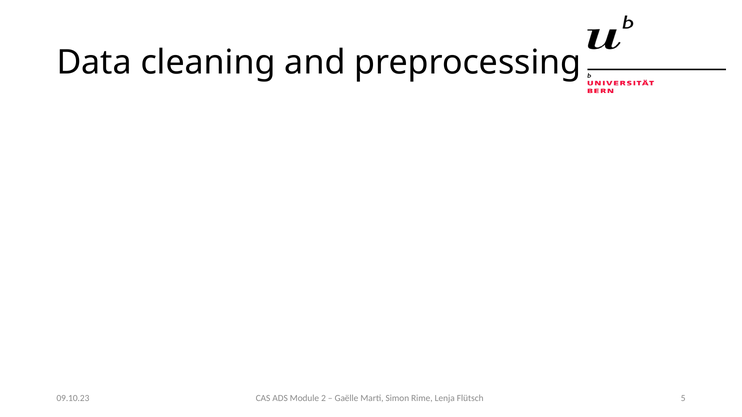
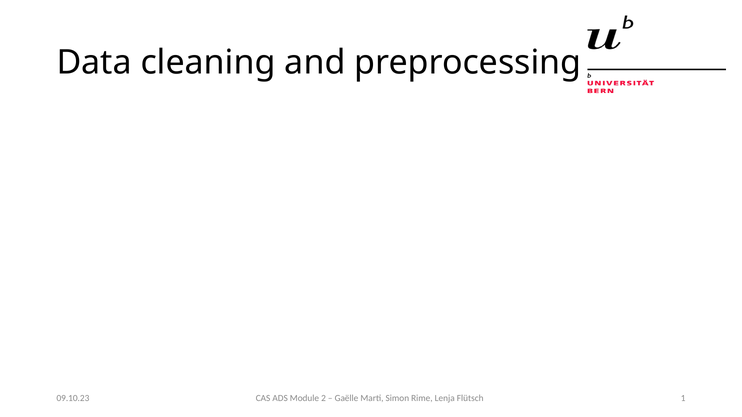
5: 5 -> 1
